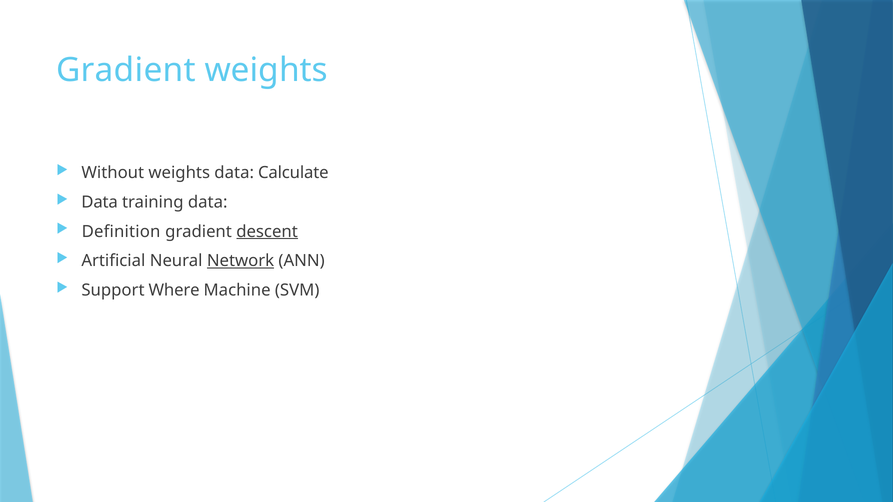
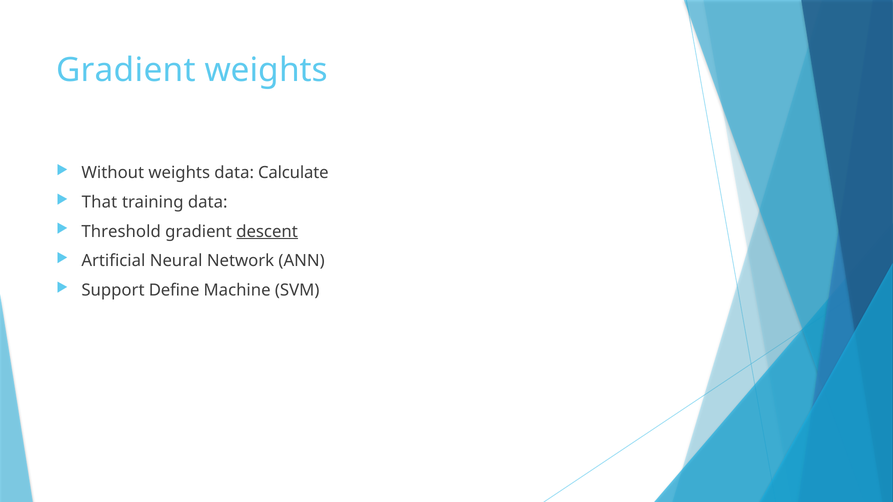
Data at (100, 202): Data -> That
Definition: Definition -> Threshold
Network underline: present -> none
Where: Where -> Define
